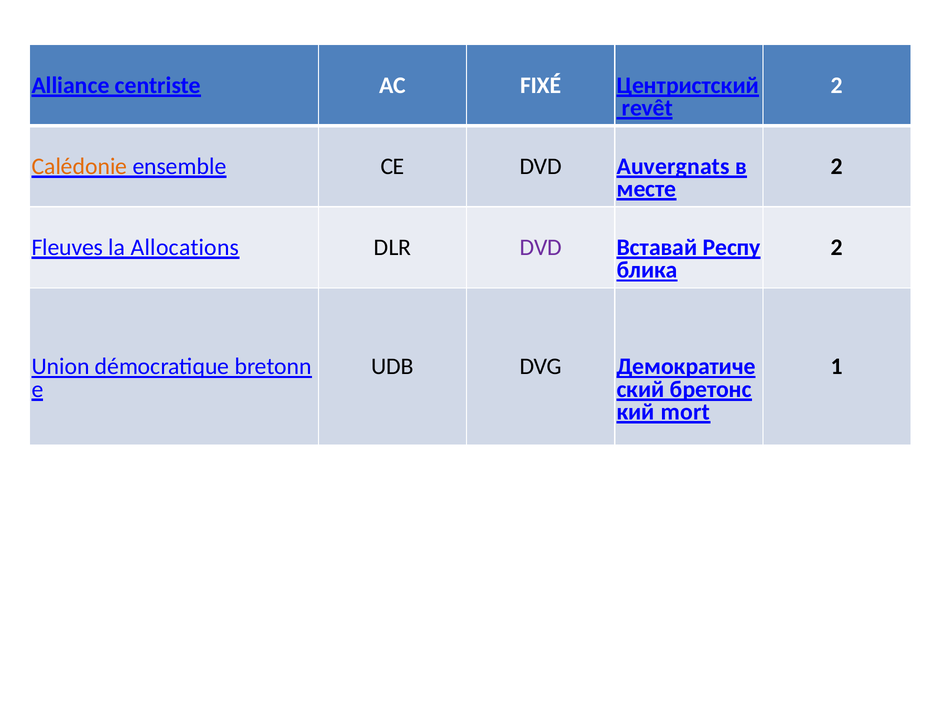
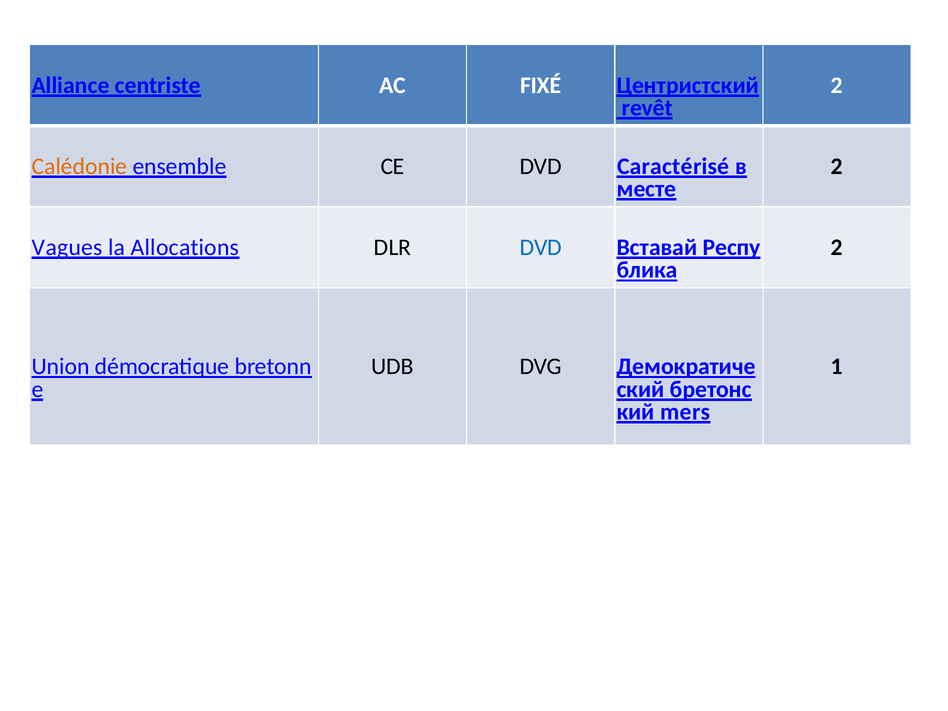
Auvergnats: Auvergnats -> Caractérisé
Fleuves: Fleuves -> Vagues
DVD at (541, 248) colour: purple -> blue
mort: mort -> mers
